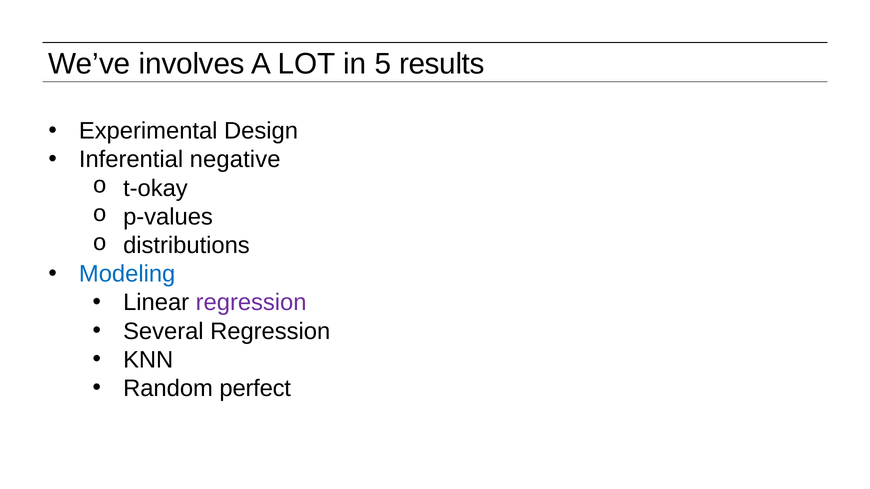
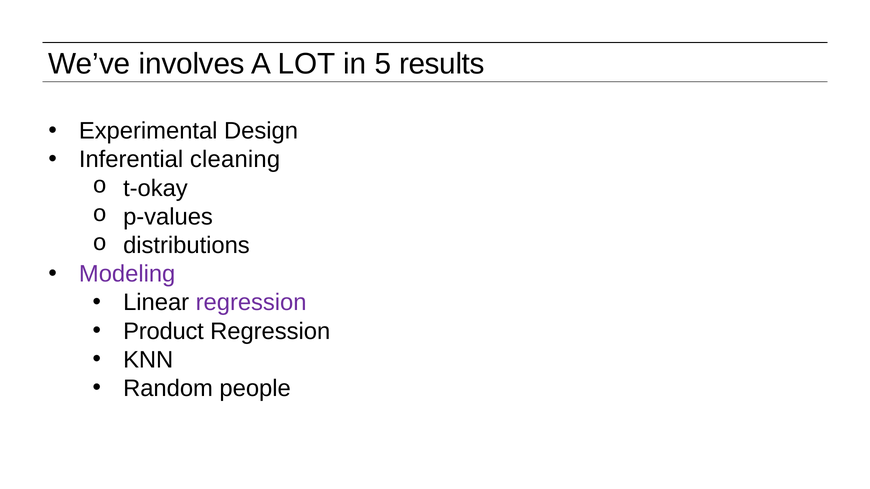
negative: negative -> cleaning
Modeling colour: blue -> purple
Several: Several -> Product
perfect: perfect -> people
